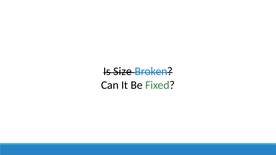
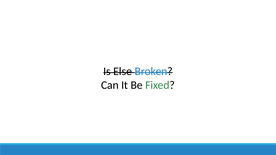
Size: Size -> Else
